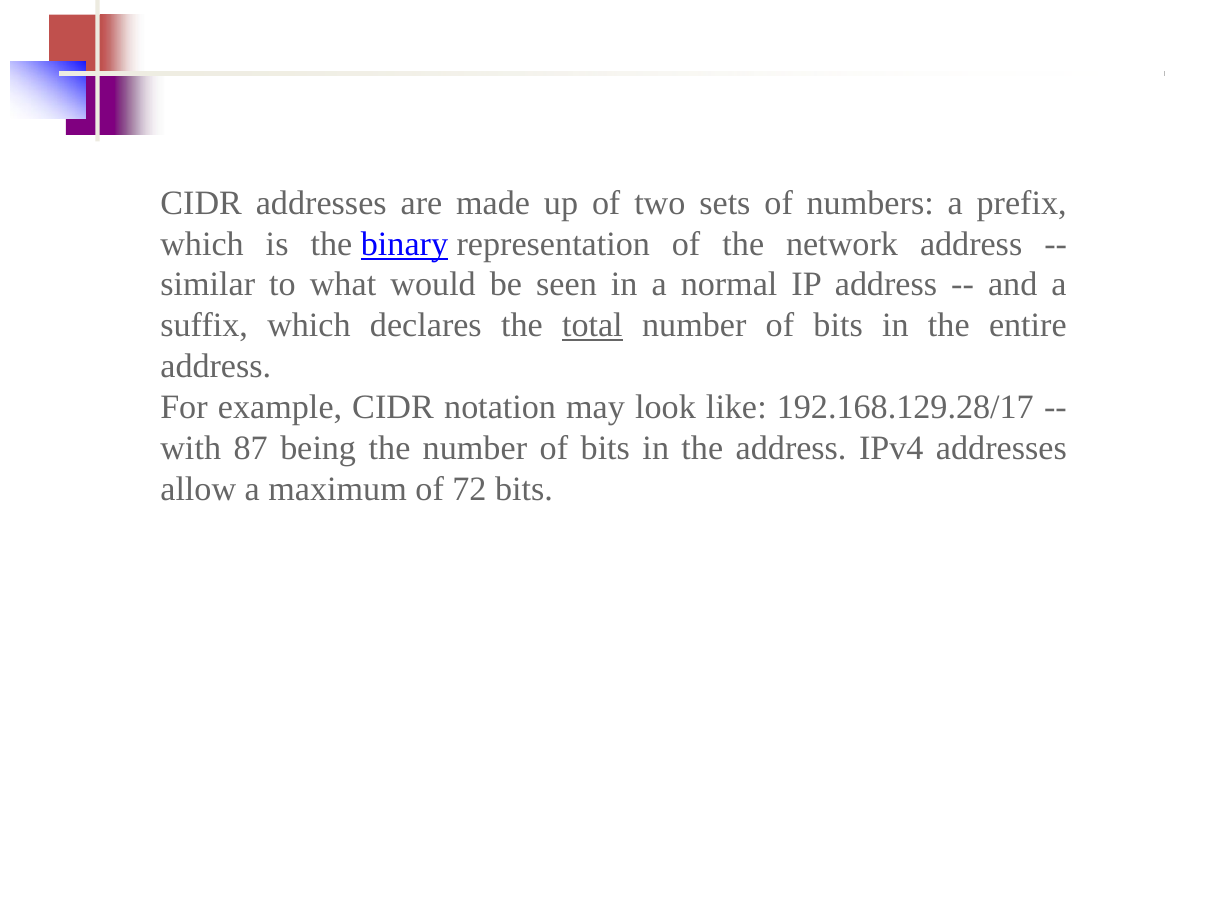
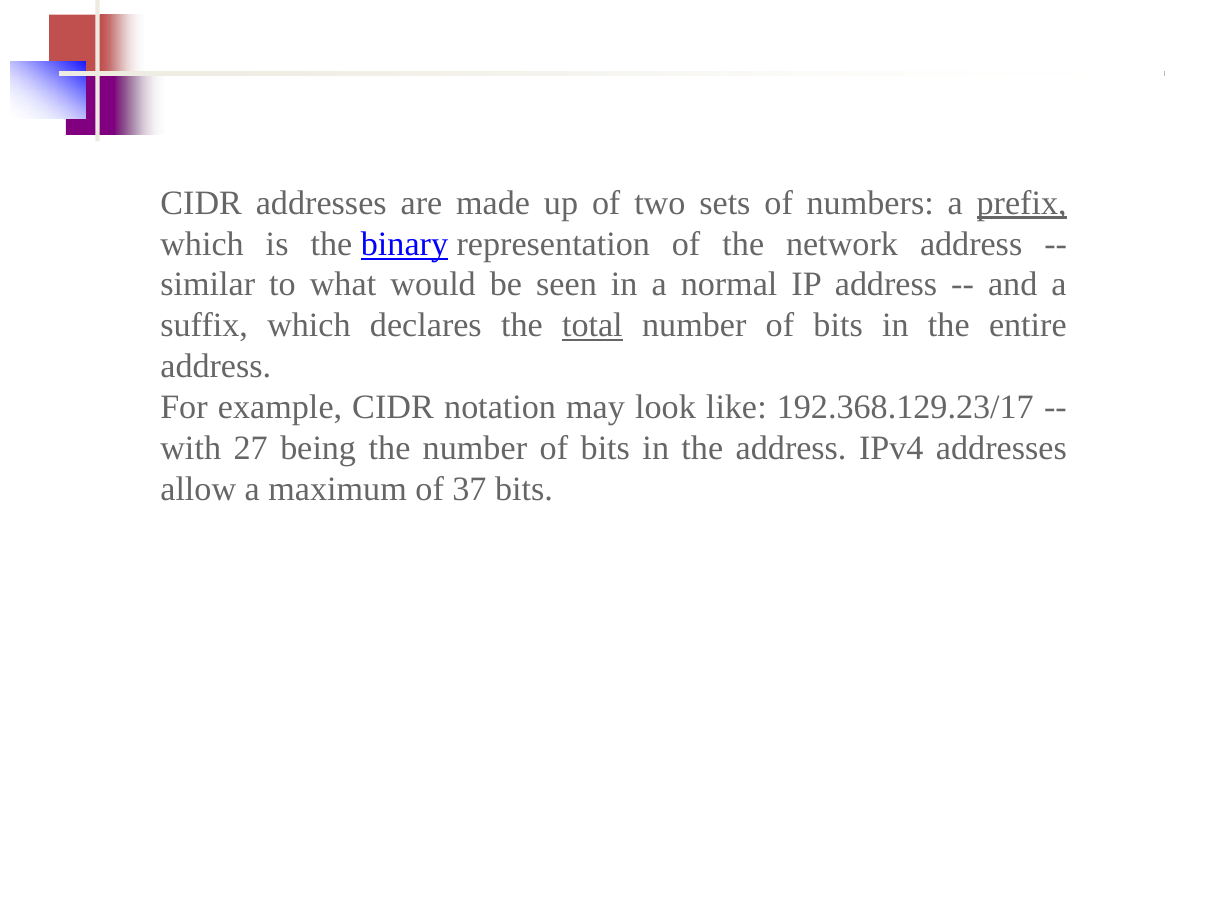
prefix underline: none -> present
192.168.129.28/17: 192.168.129.28/17 -> 192.368.129.23/17
87: 87 -> 27
72: 72 -> 37
